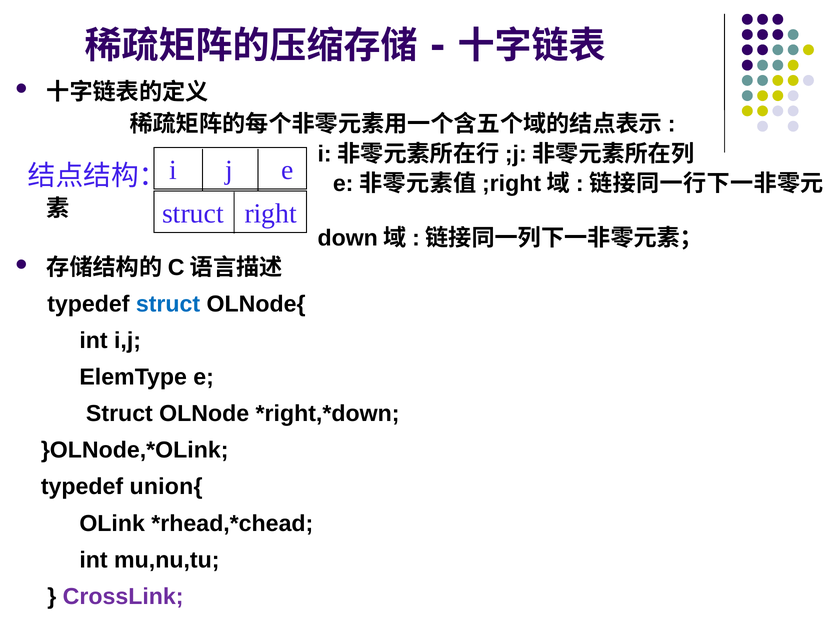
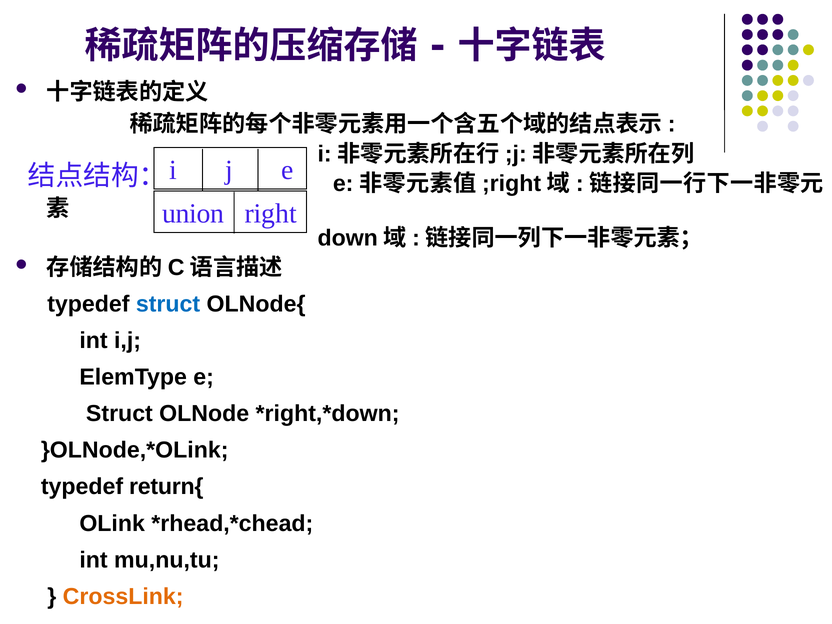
struct at (193, 214): struct -> union
union{: union{ -> return{
CrossLink colour: purple -> orange
